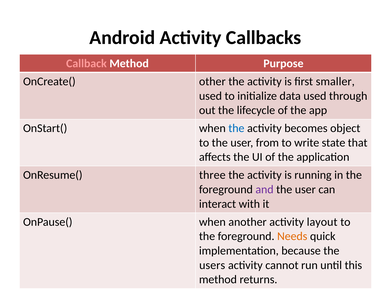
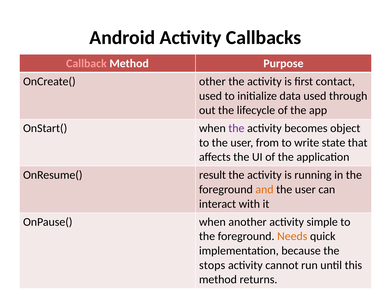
smaller: smaller -> contact
the at (236, 128) colour: blue -> purple
three: three -> result
and colour: purple -> orange
layout: layout -> simple
users: users -> stops
